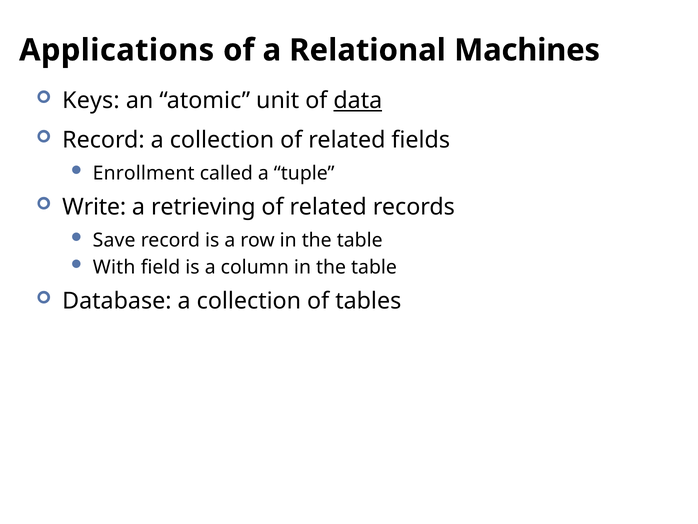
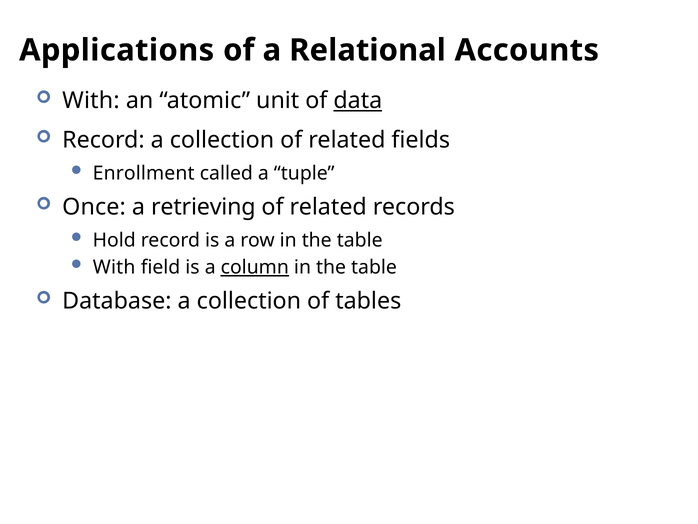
Machines: Machines -> Accounts
Keys at (91, 101): Keys -> With
Write: Write -> Once
Save: Save -> Hold
column underline: none -> present
